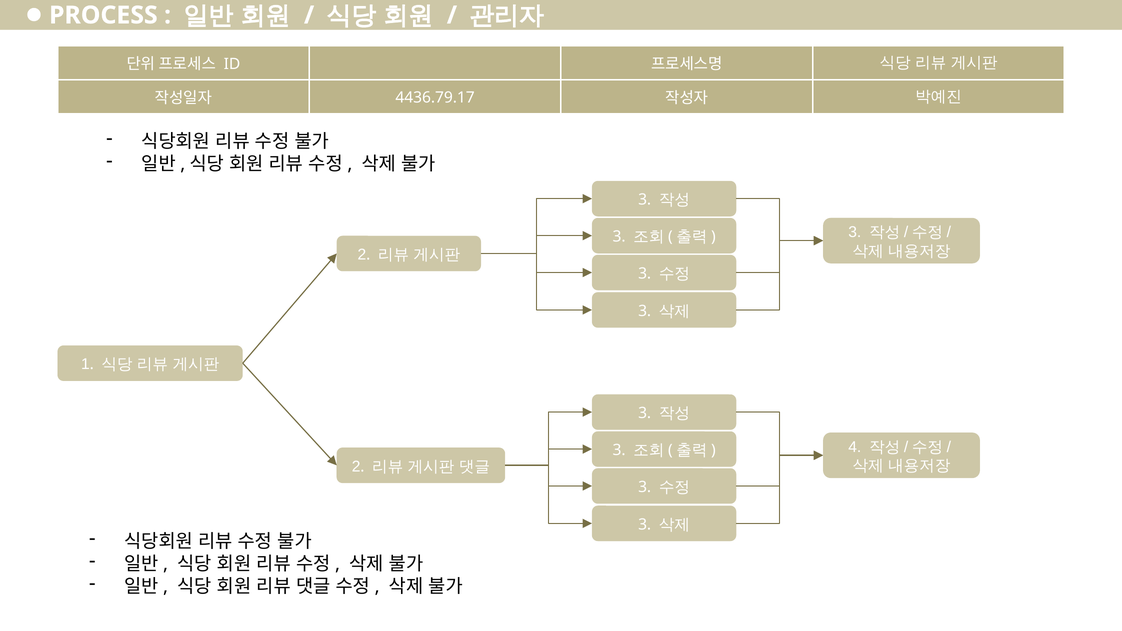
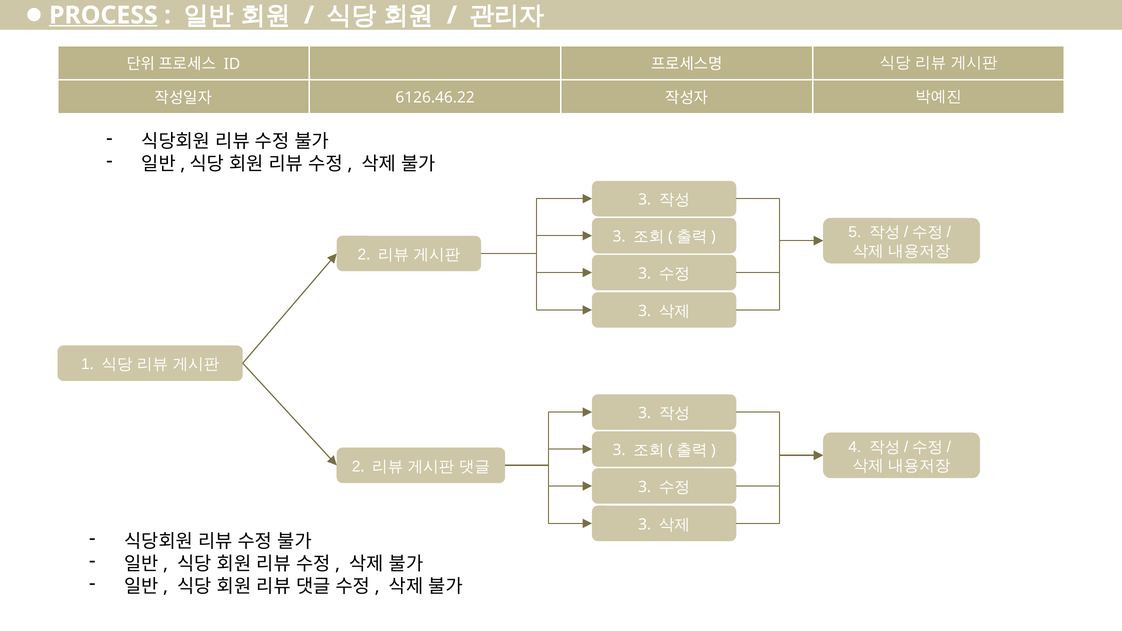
PROCESS underline: none -> present
4436.79.17: 4436.79.17 -> 6126.46.22
3 at (855, 232): 3 -> 5
